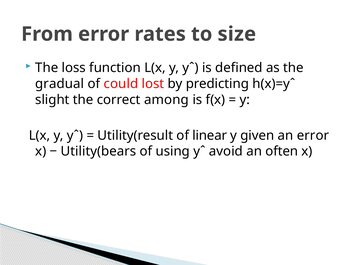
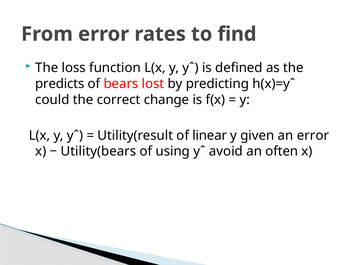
size: size -> find
gradual: gradual -> predicts
could: could -> bears
slight: slight -> could
among: among -> change
